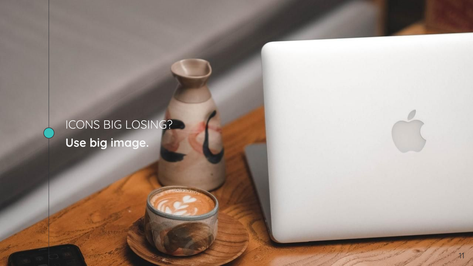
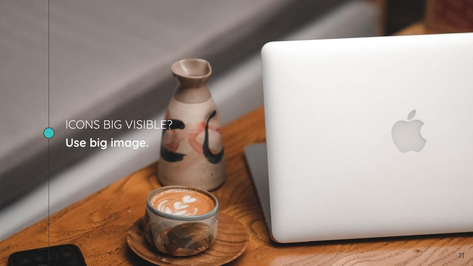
LOSING: LOSING -> VISIBLE
